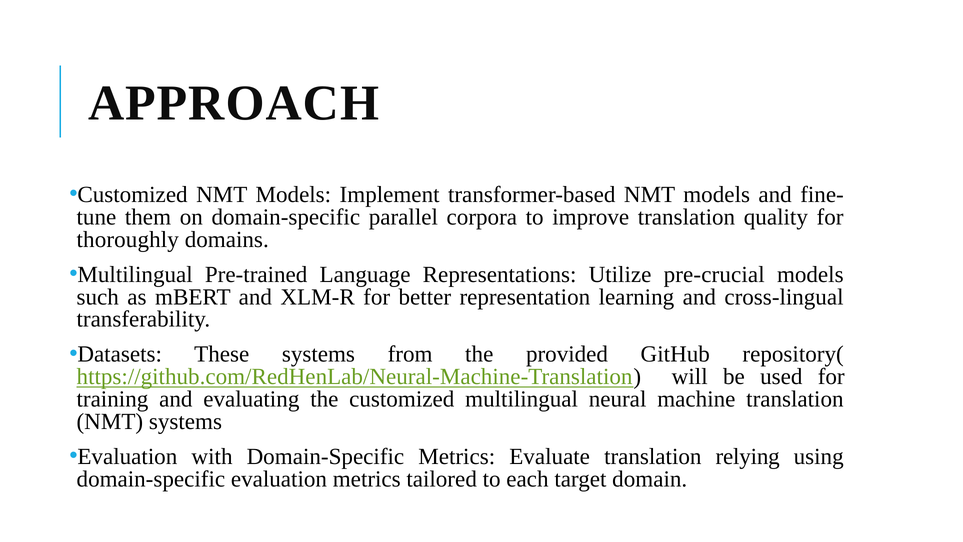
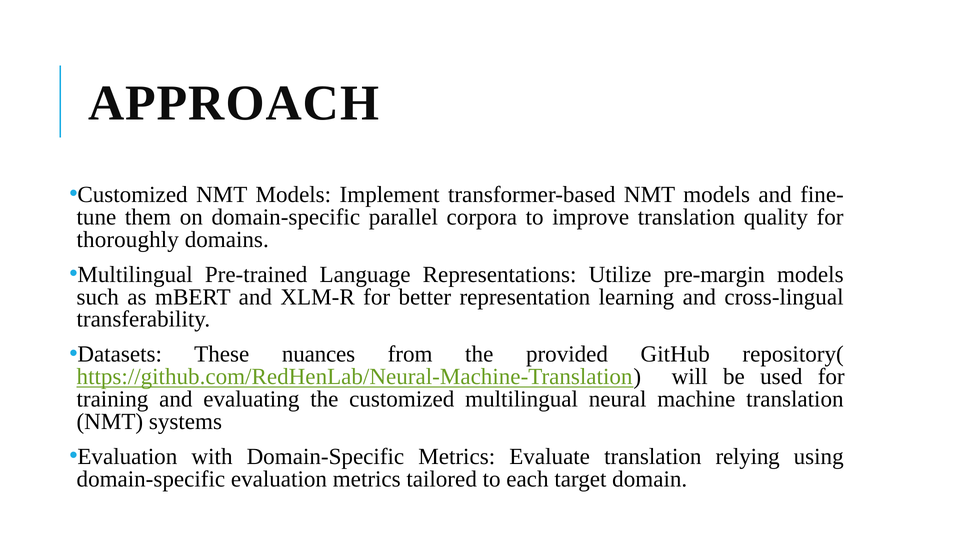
pre-crucial: pre-crucial -> pre-margin
These systems: systems -> nuances
